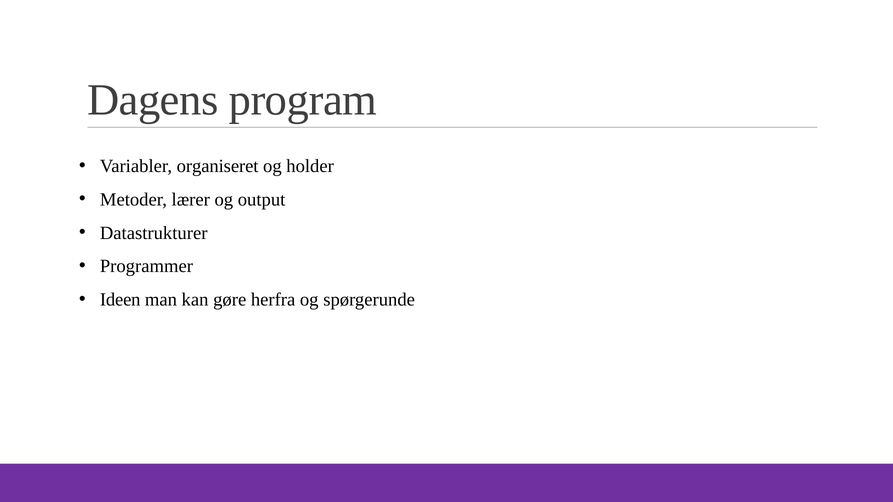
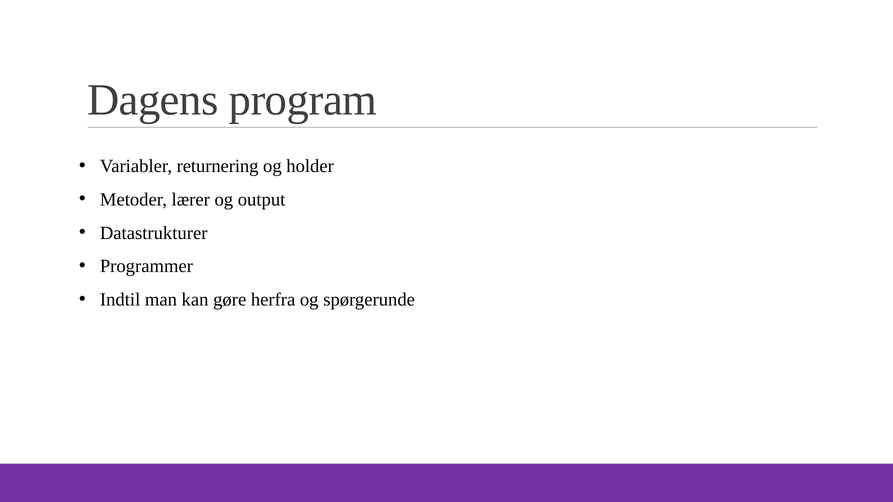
organiseret: organiseret -> returnering
Ideen: Ideen -> Indtil
